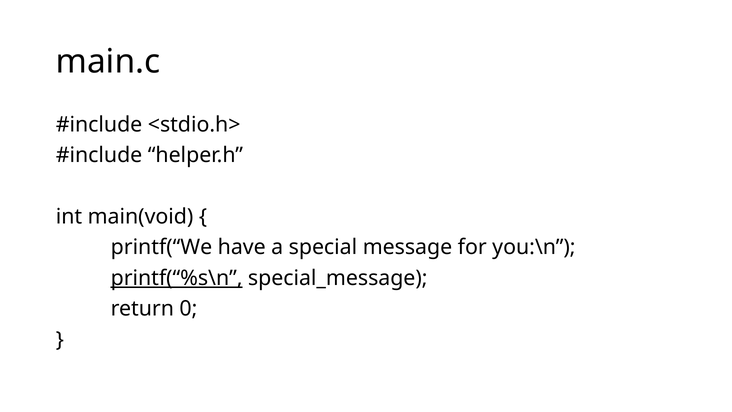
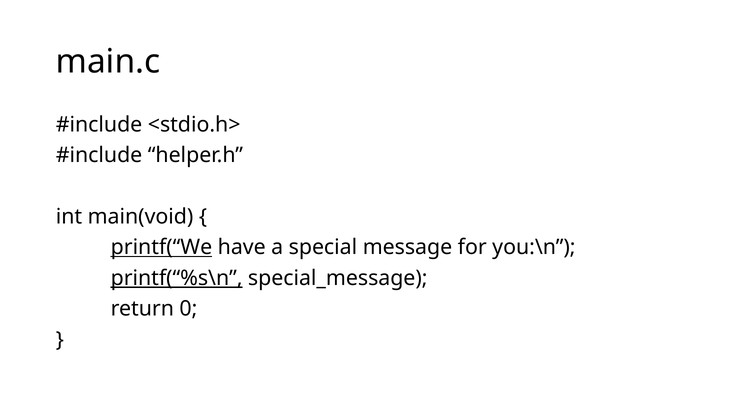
printf(“We underline: none -> present
